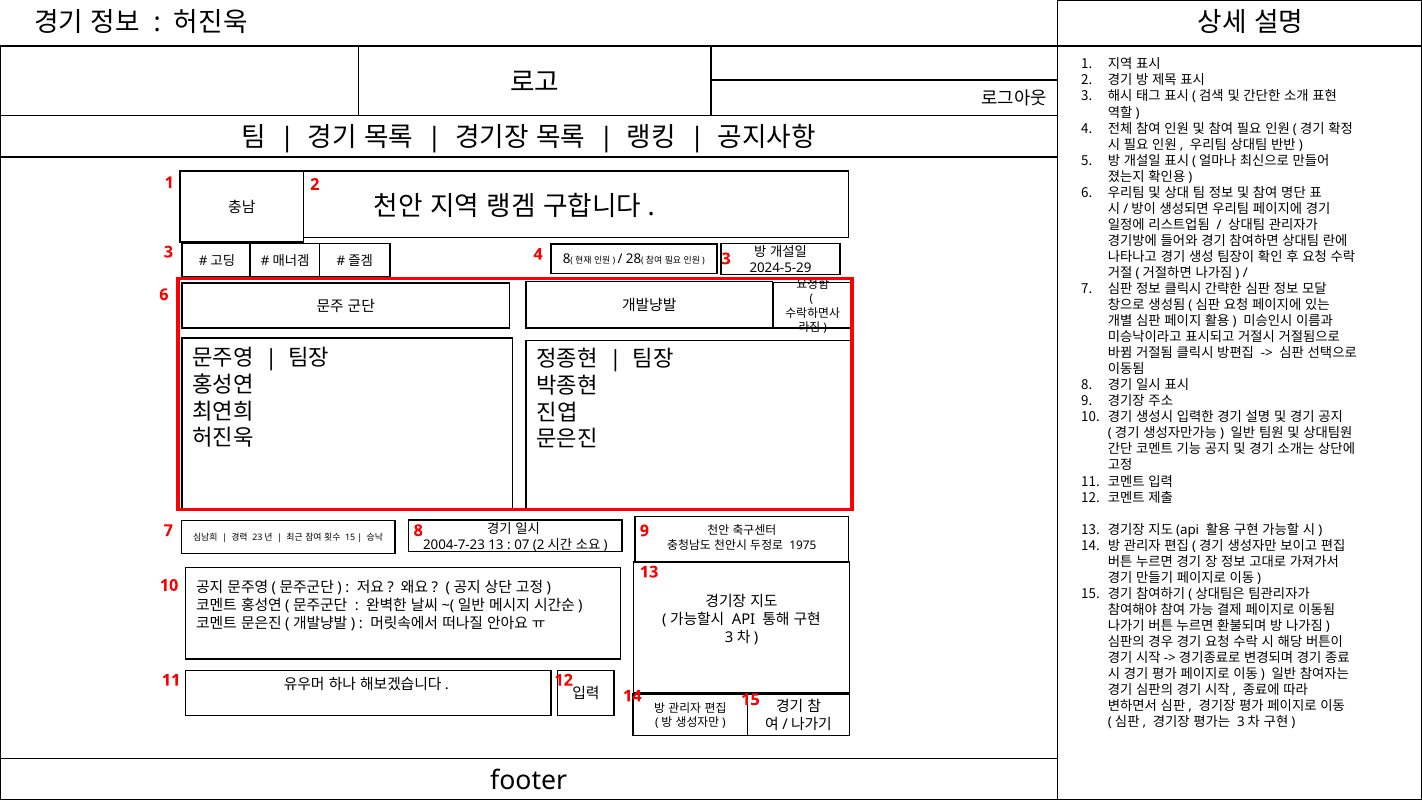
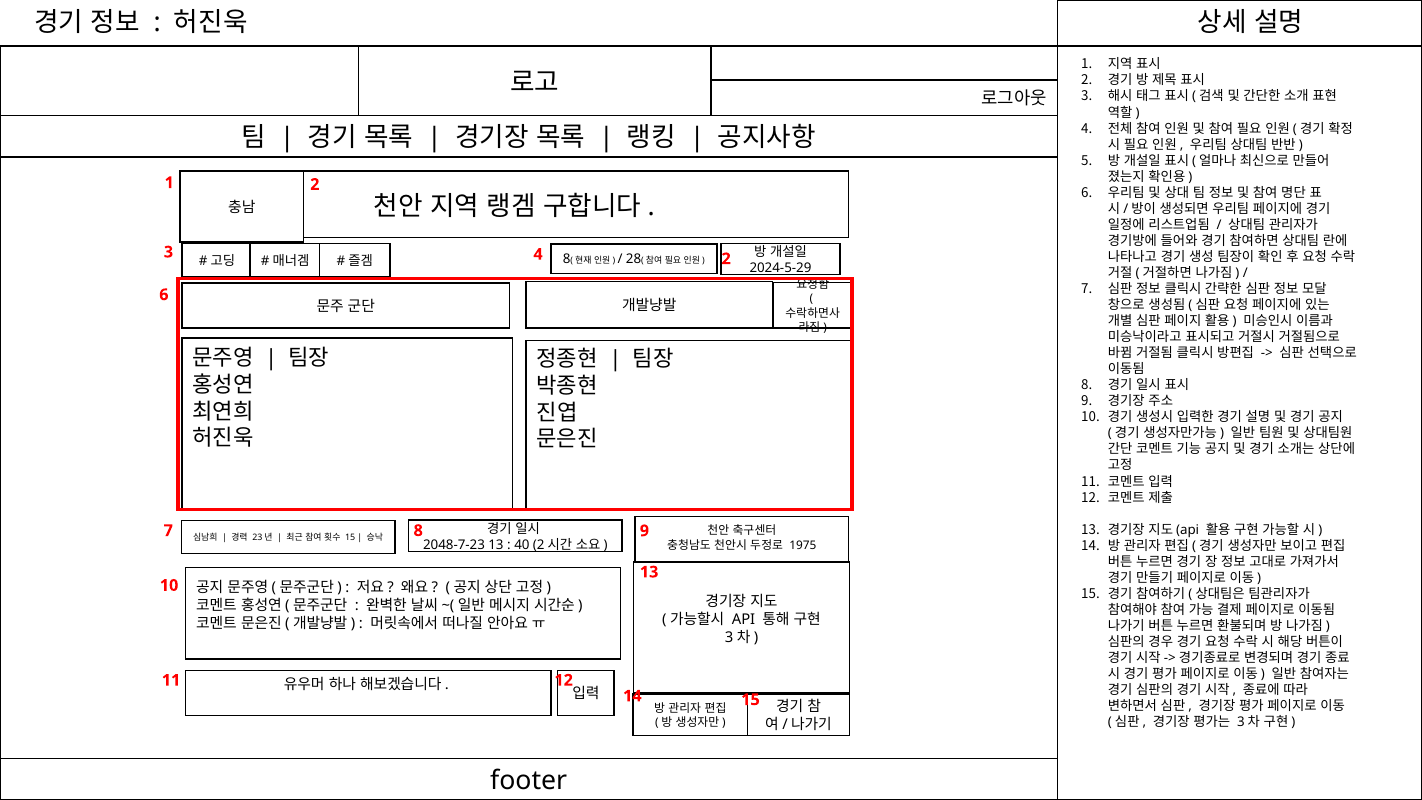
4 3: 3 -> 2
2004-7-23: 2004-7-23 -> 2048-7-23
07: 07 -> 40
